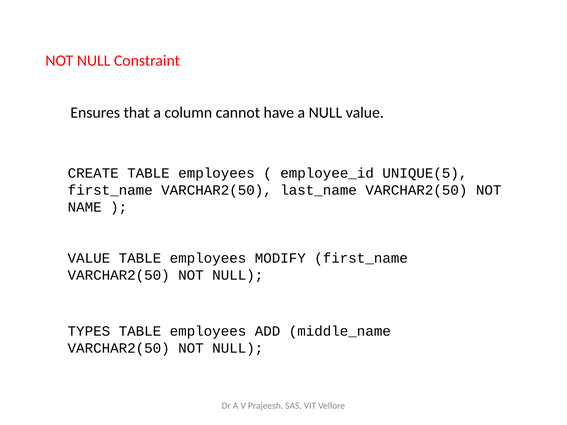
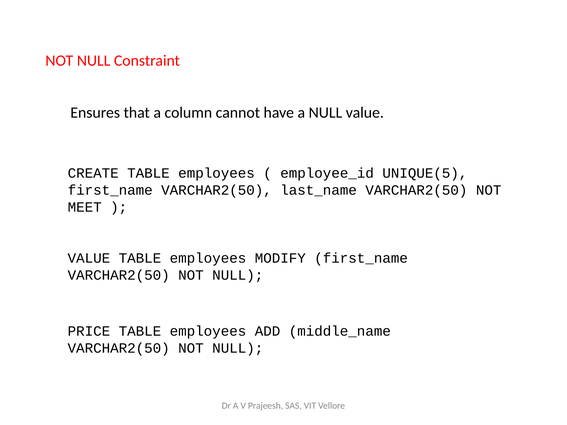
NAME: NAME -> MEET
TYPES: TYPES -> PRICE
